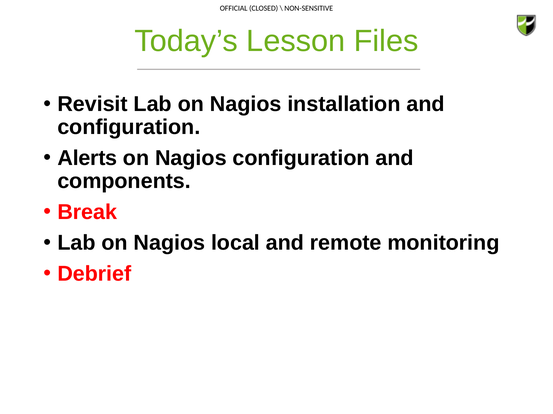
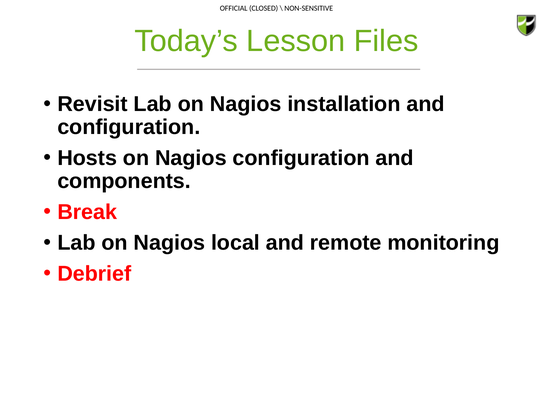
Alerts: Alerts -> Hosts
